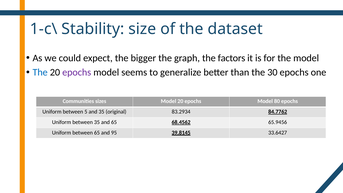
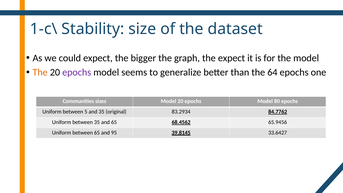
the factors: factors -> expect
The at (40, 72) colour: blue -> orange
30: 30 -> 64
